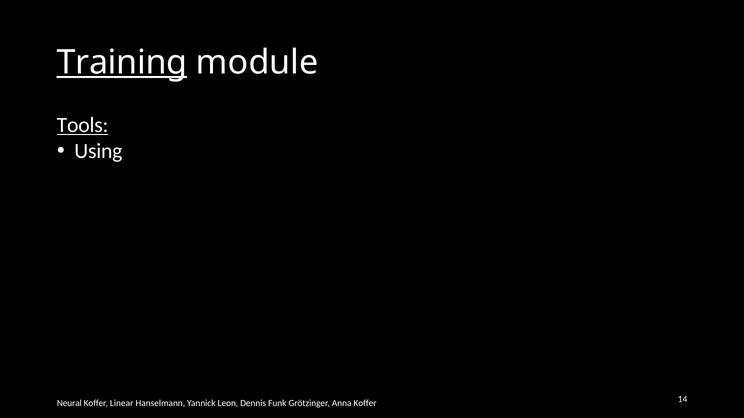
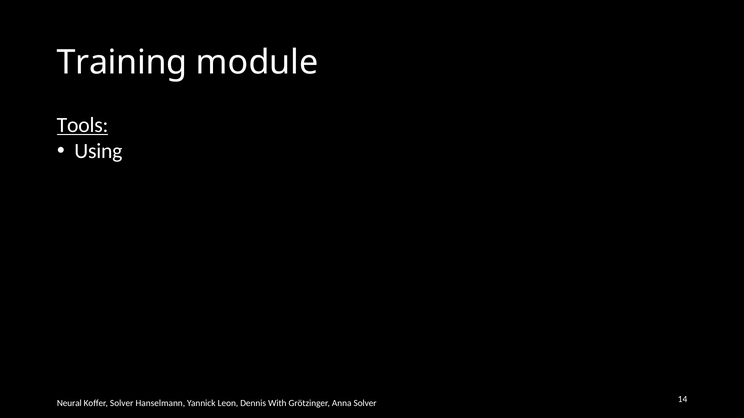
Training underline: present -> none
Koffer Linear: Linear -> Solver
Funk: Funk -> With
Anna Koffer: Koffer -> Solver
